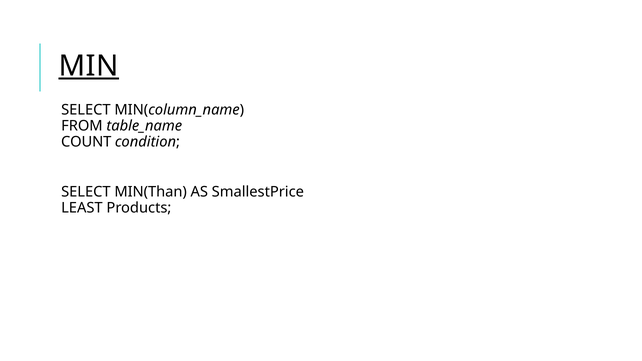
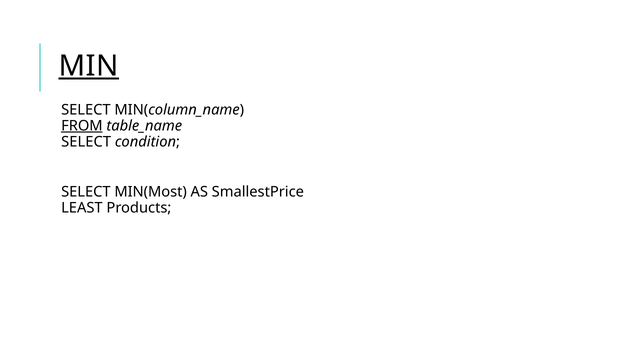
FROM underline: none -> present
COUNT at (86, 142): COUNT -> SELECT
MIN(Than: MIN(Than -> MIN(Most
